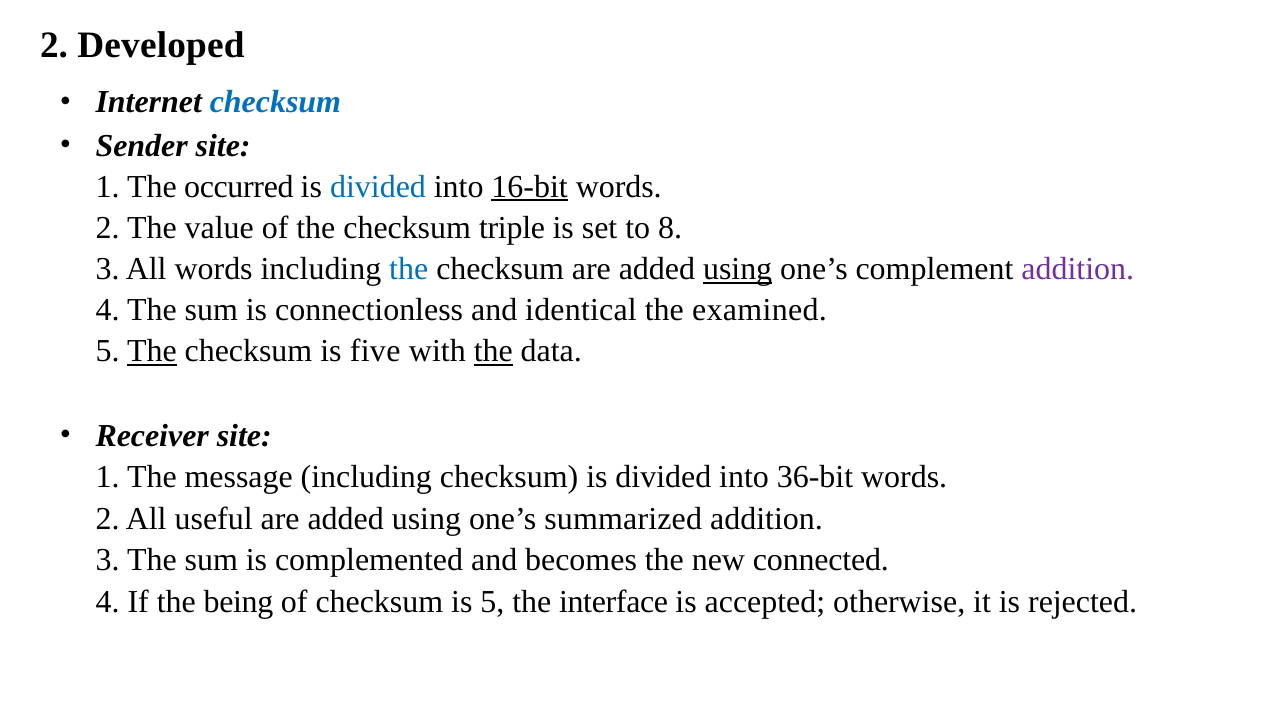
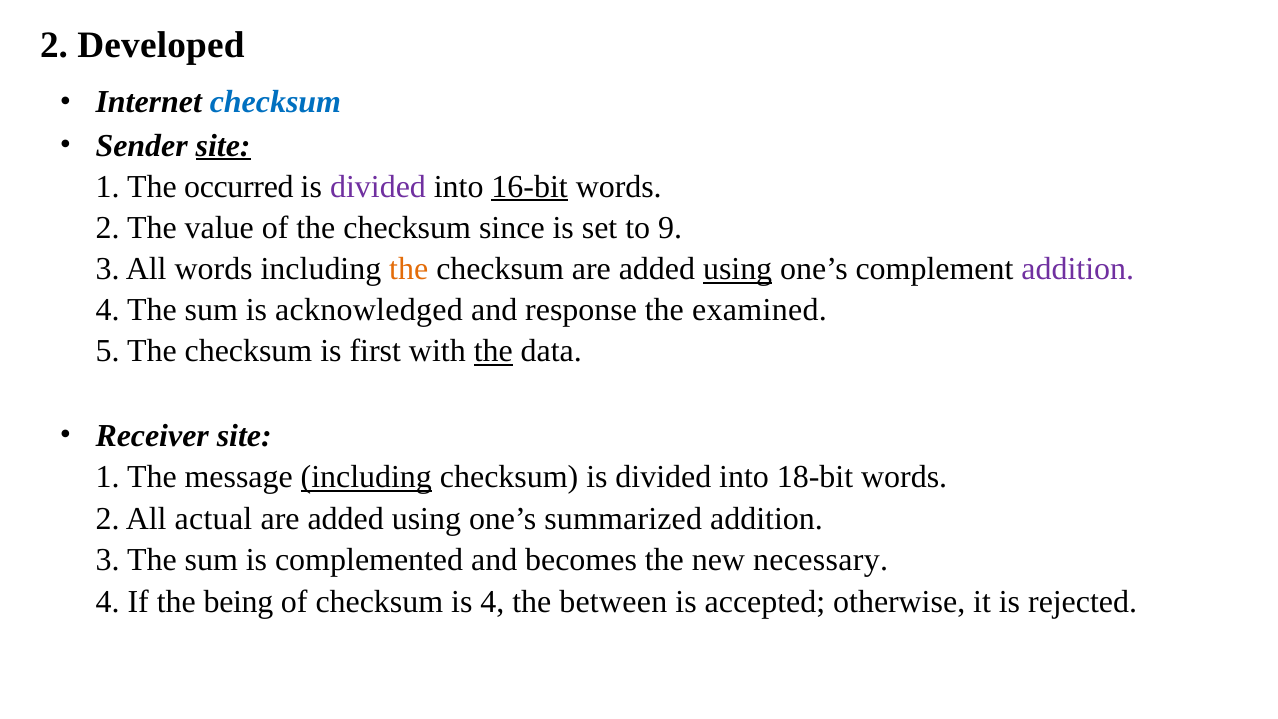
site at (223, 145) underline: none -> present
divided at (378, 187) colour: blue -> purple
triple: triple -> since
8: 8 -> 9
the at (409, 269) colour: blue -> orange
connectionless: connectionless -> acknowledged
identical: identical -> response
The at (152, 351) underline: present -> none
five: five -> first
including at (366, 477) underline: none -> present
36-bit: 36-bit -> 18-bit
useful: useful -> actual
connected: connected -> necessary
is 5: 5 -> 4
interface: interface -> between
